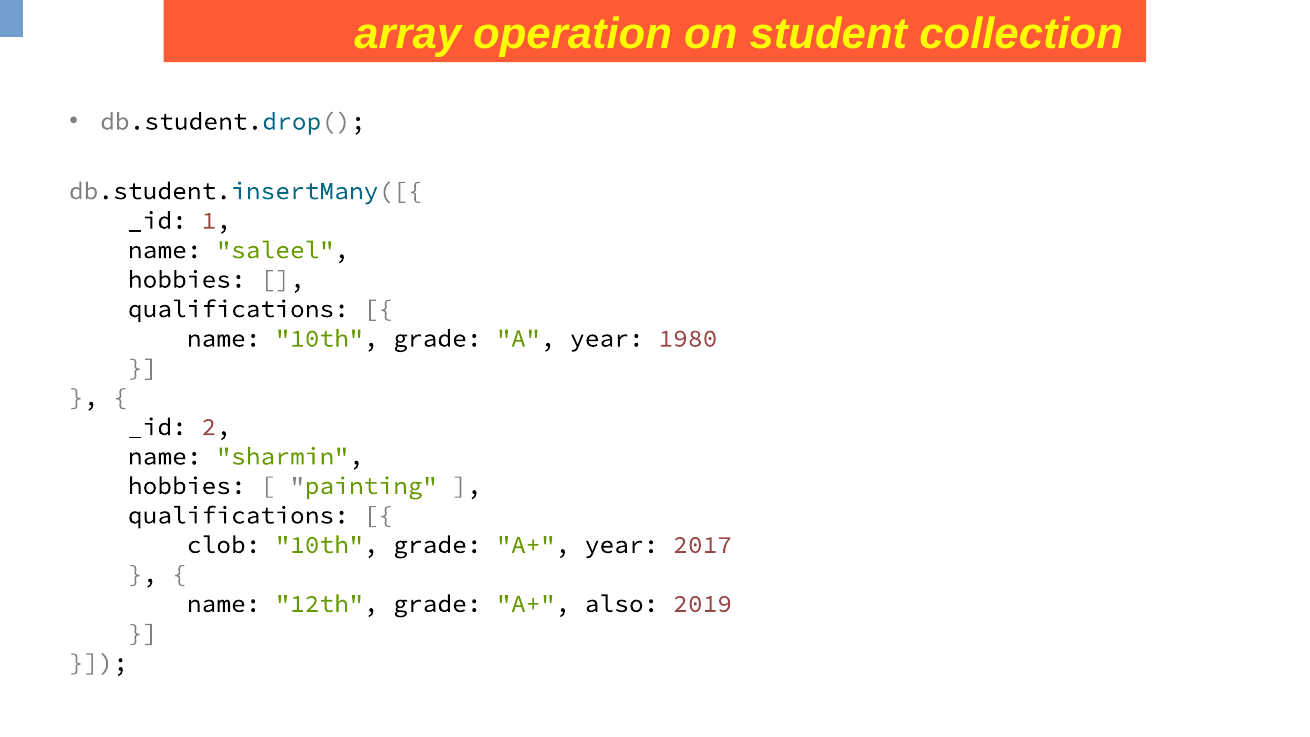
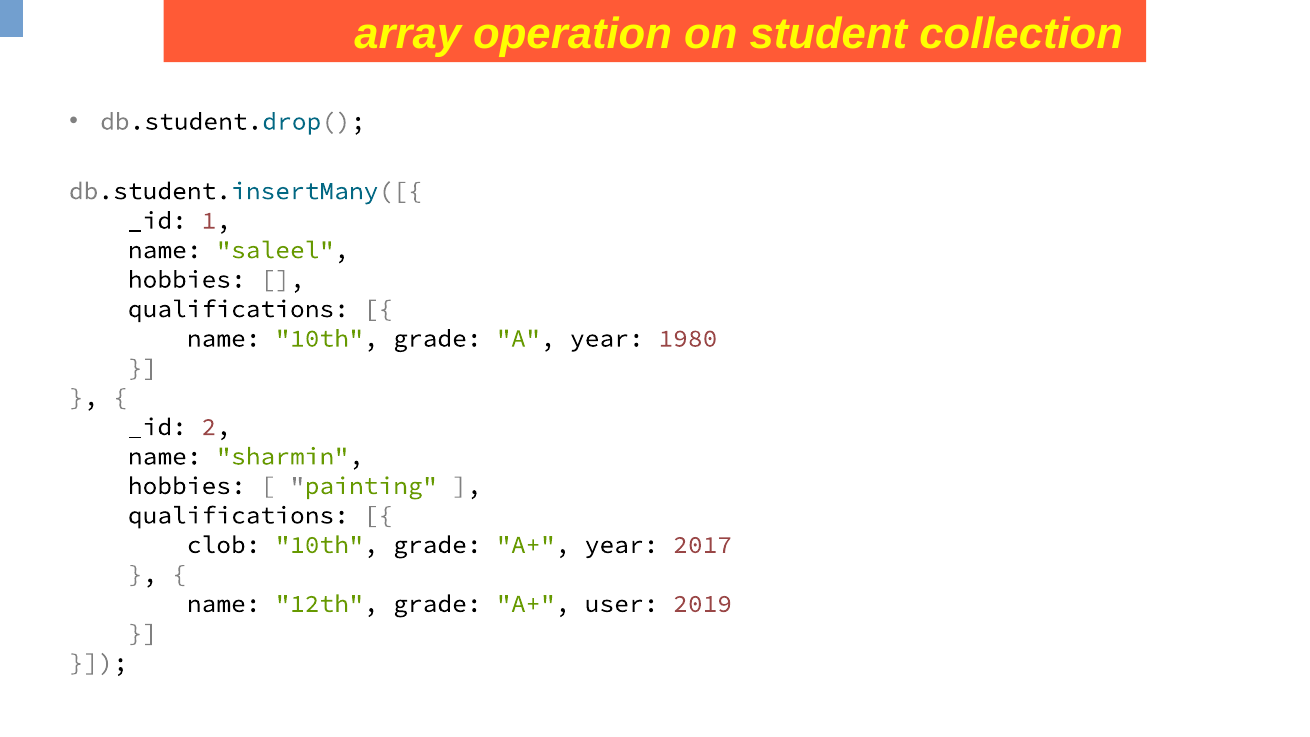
also: also -> user
